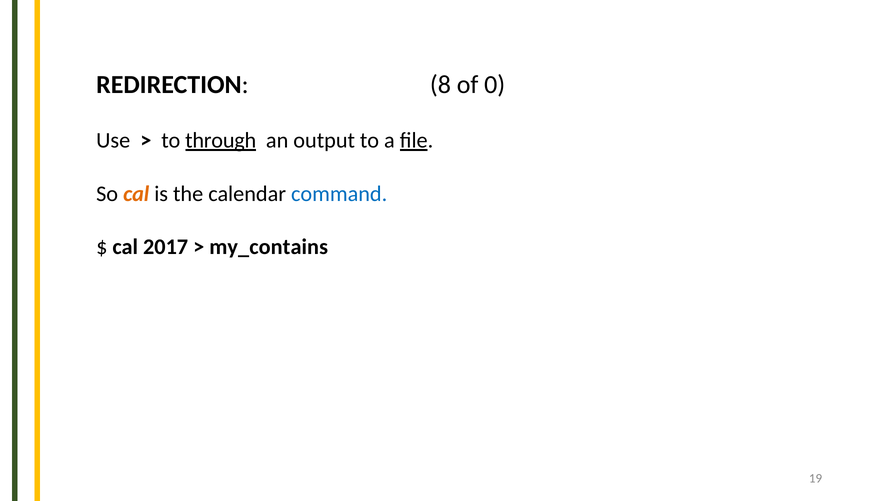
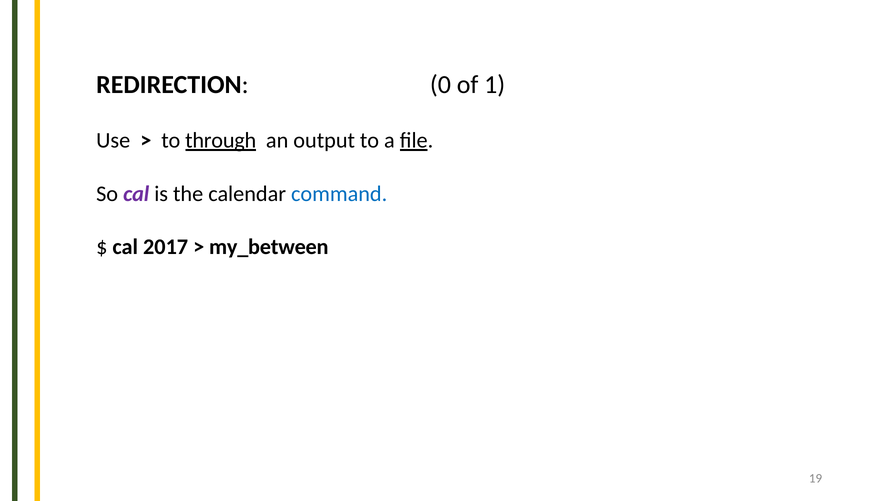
8: 8 -> 0
0: 0 -> 1
cal at (136, 194) colour: orange -> purple
my_contains: my_contains -> my_between
